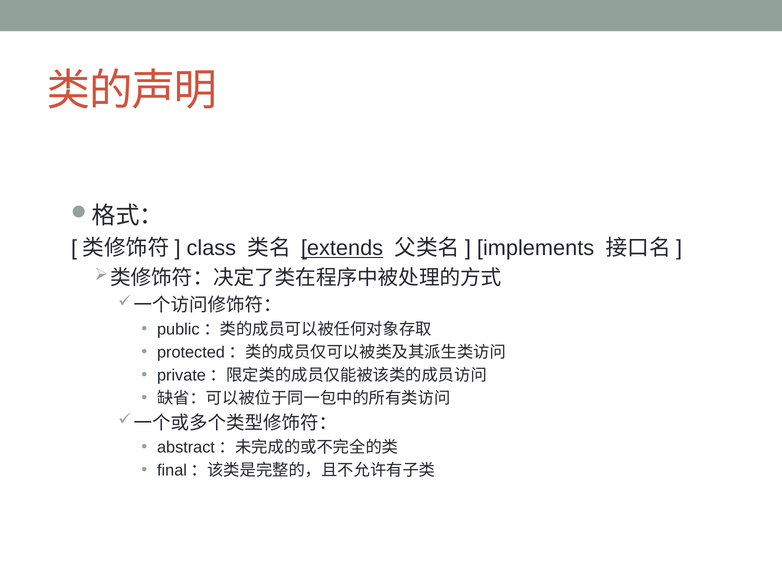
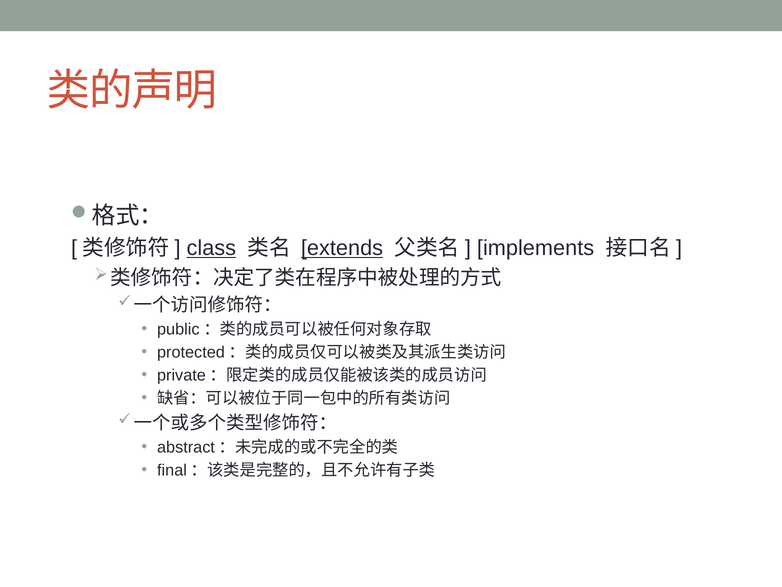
class underline: none -> present
